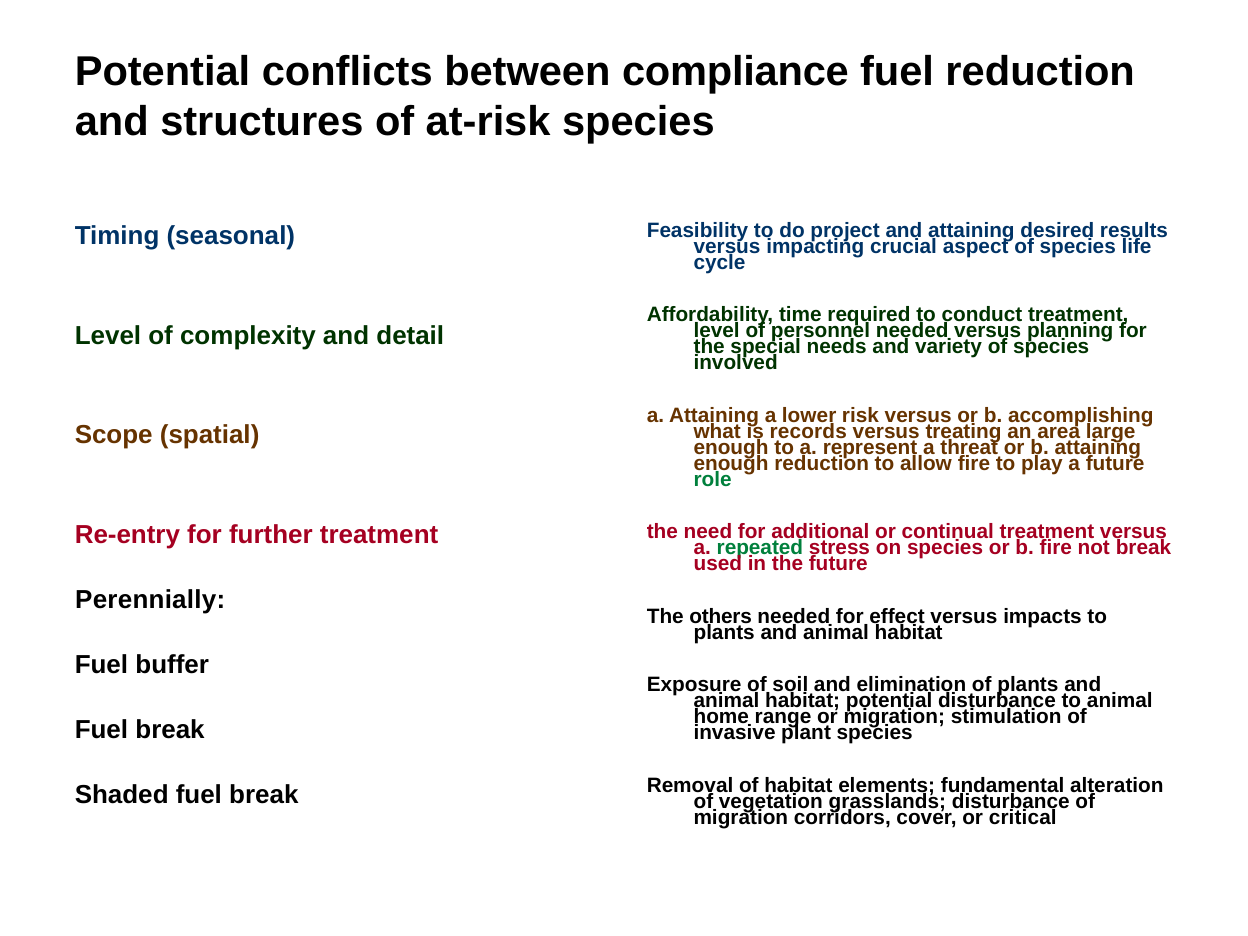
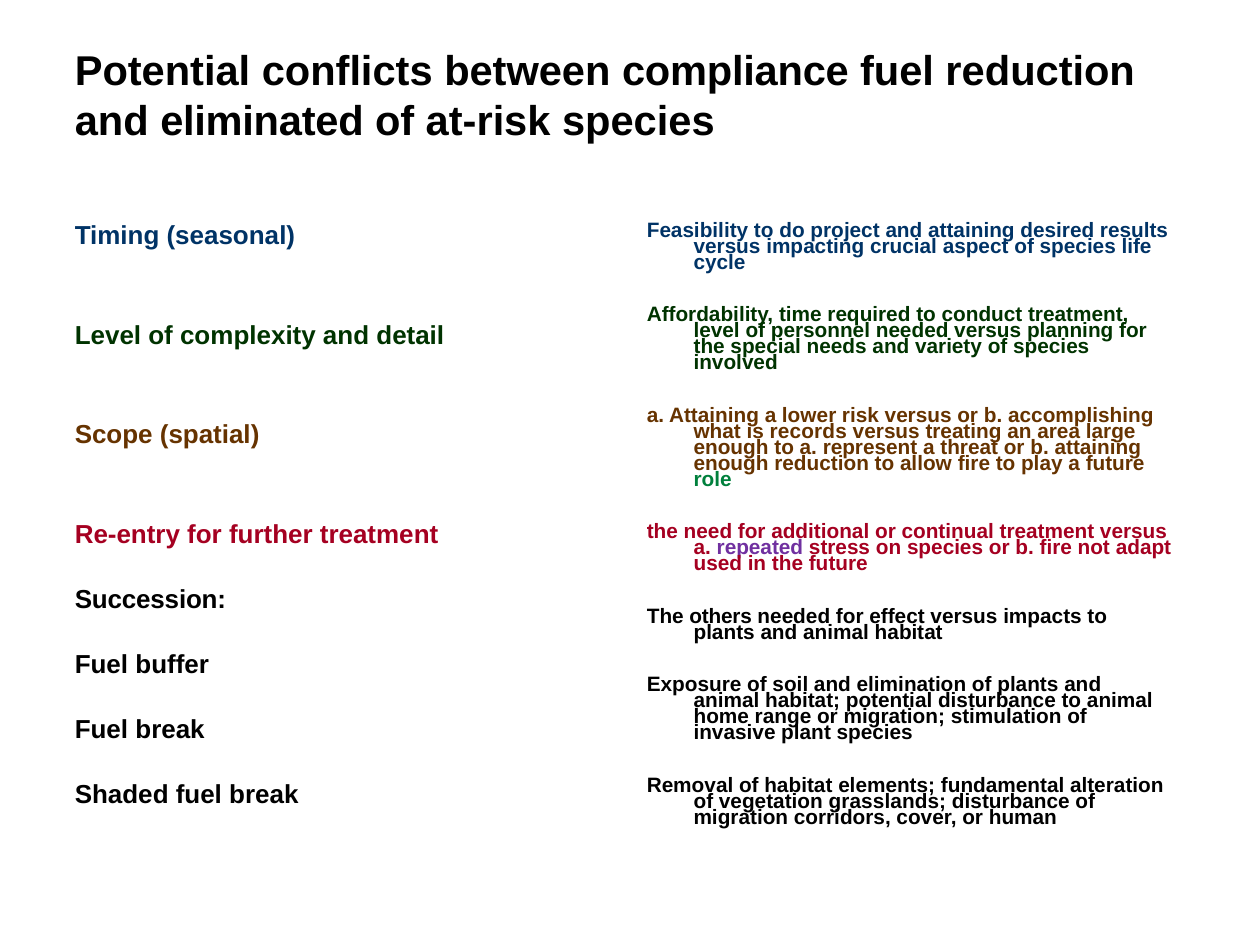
structures: structures -> eliminated
repeated colour: green -> purple
not break: break -> adapt
Perennially: Perennially -> Succession
critical: critical -> human
